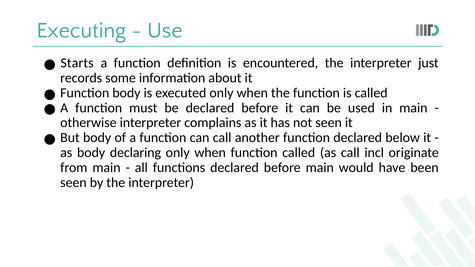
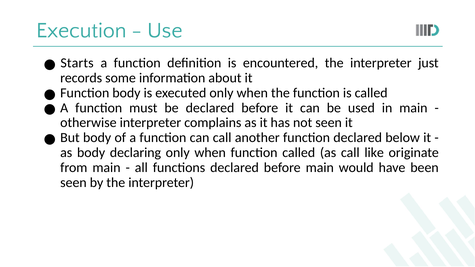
Executing: Executing -> Execution
incl: incl -> like
